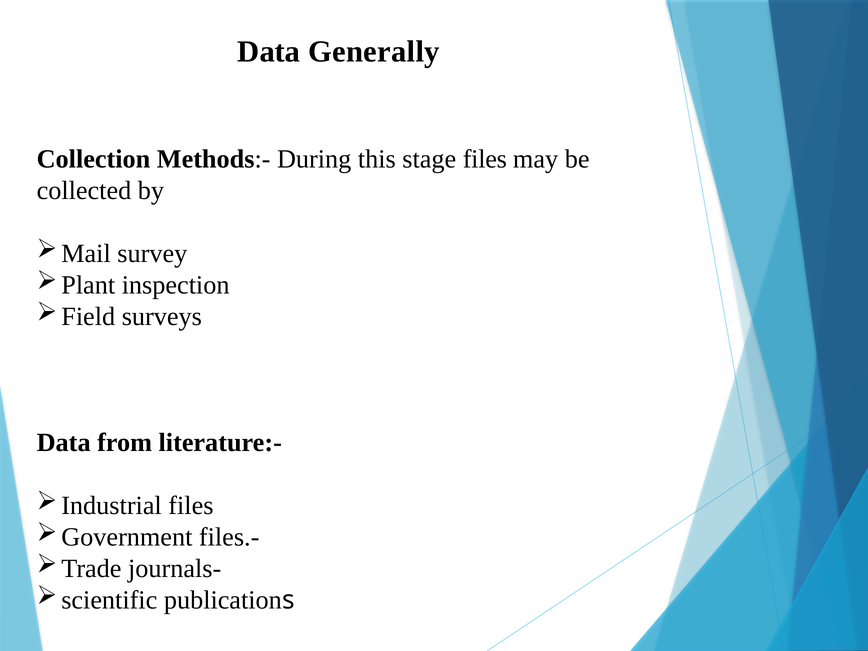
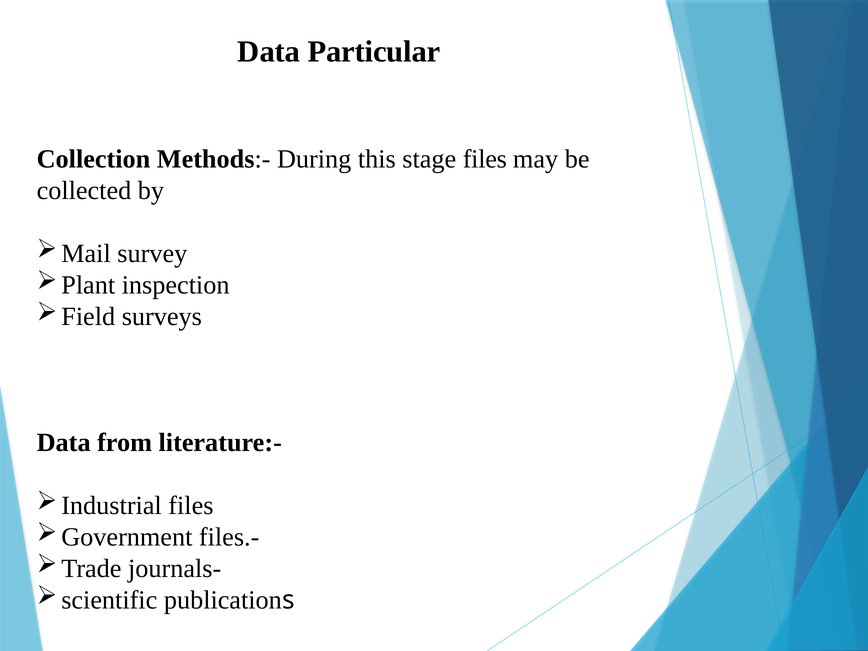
Generally: Generally -> Particular
